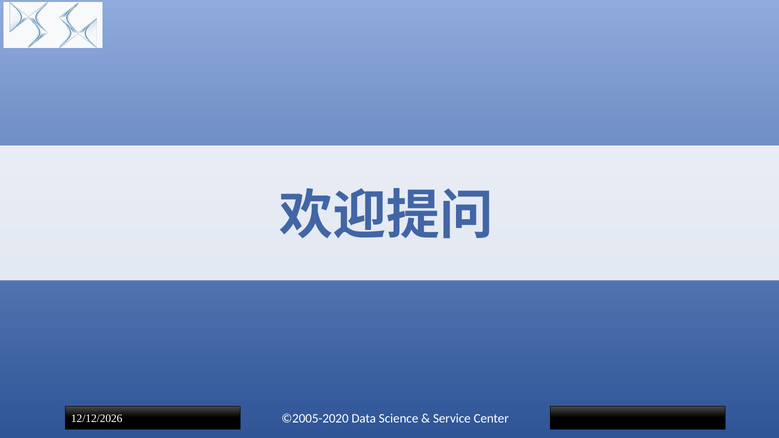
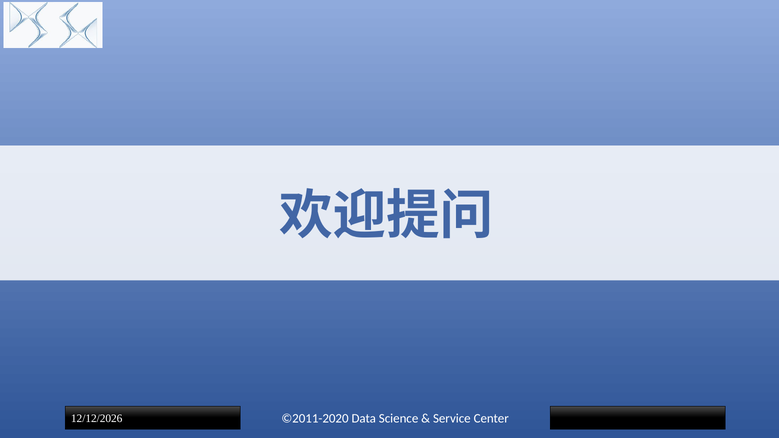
©2005-2020: ©2005-2020 -> ©2011-2020
